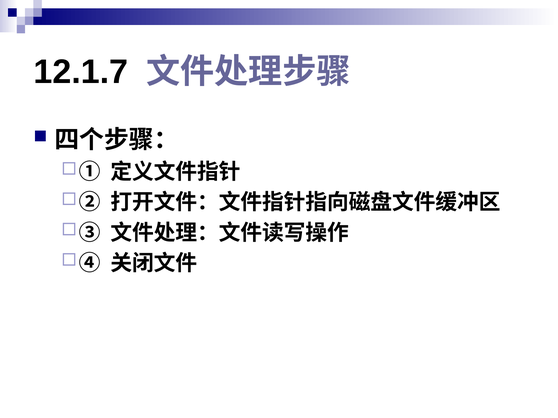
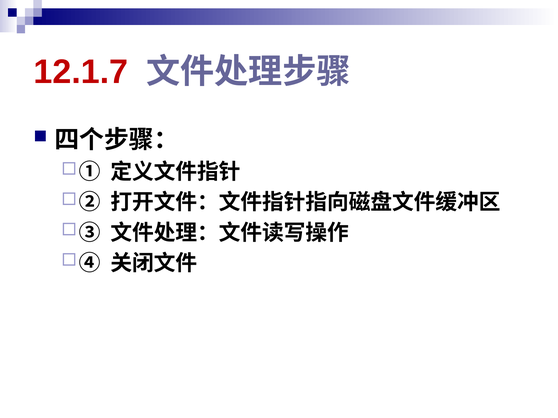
12.1.7 colour: black -> red
